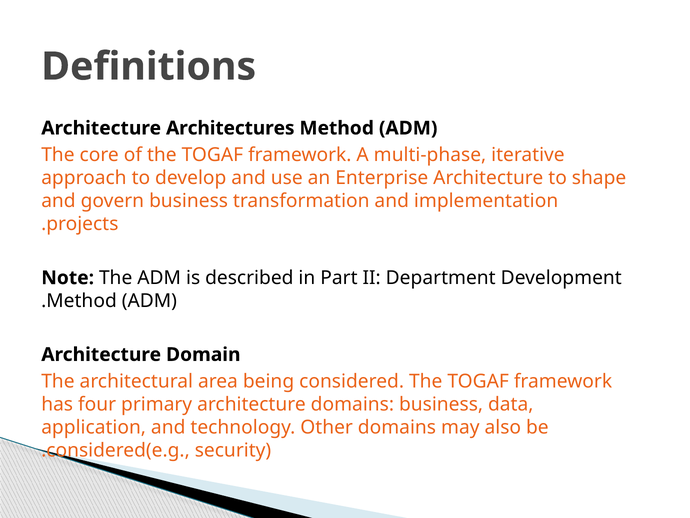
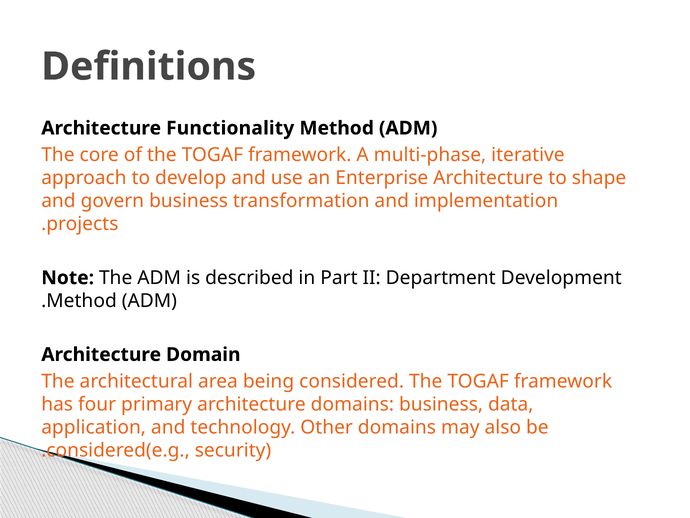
Architectures: Architectures -> Functionality
